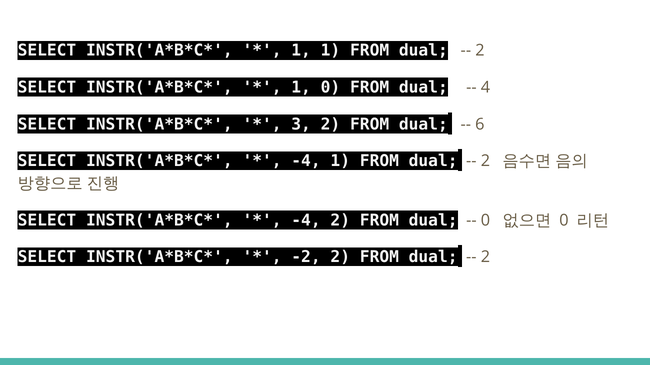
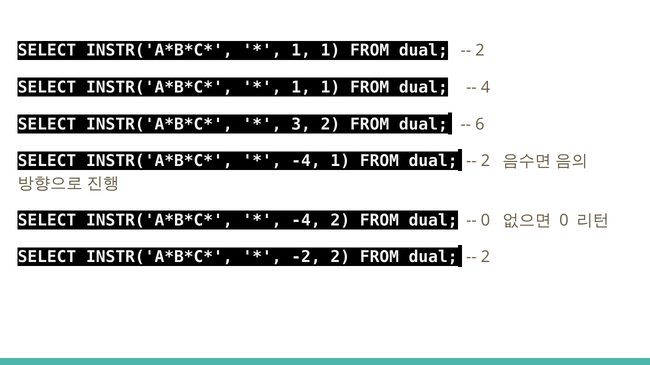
0 at (330, 88): 0 -> 1
